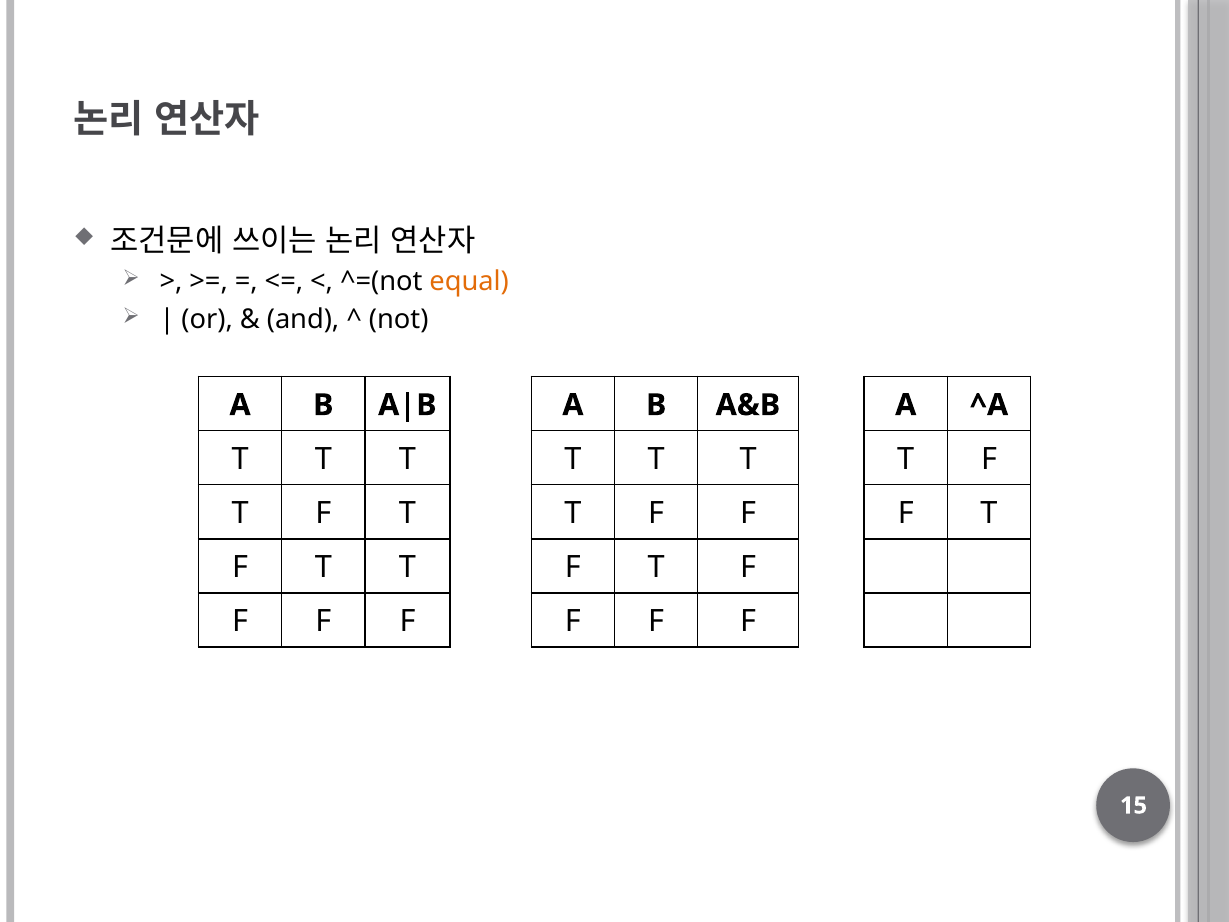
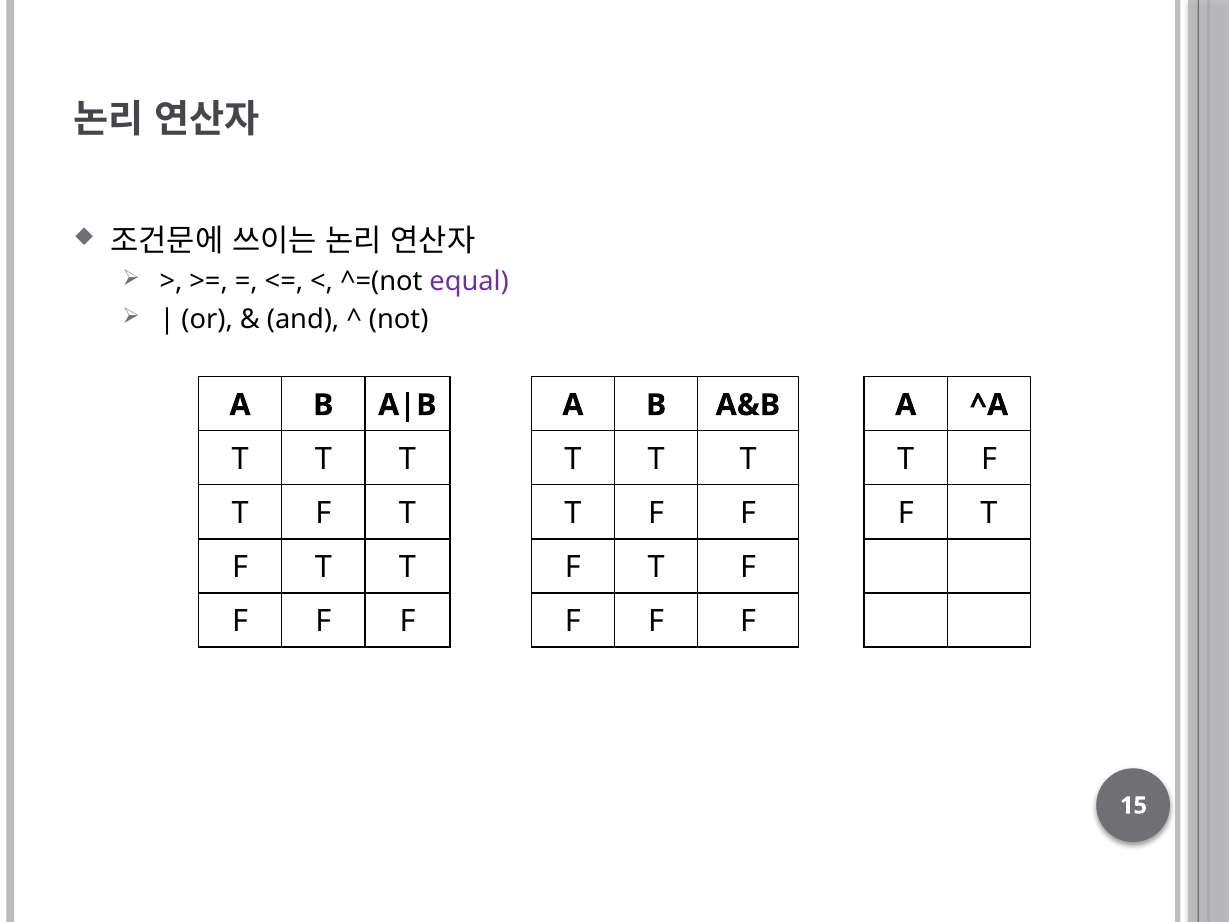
equal colour: orange -> purple
